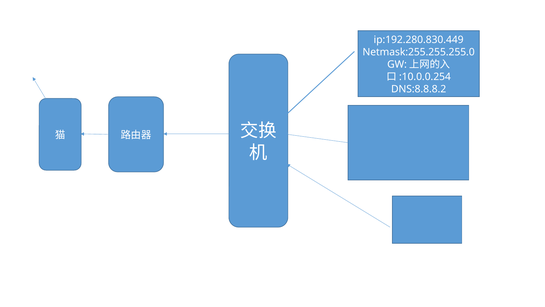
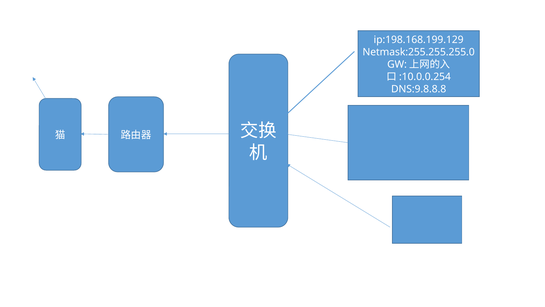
ip:192.280.830.449: ip:192.280.830.449 -> ip:198.168.199.129
DNS:8.8.8.2: DNS:8.8.8.2 -> DNS:9.8.8.8
